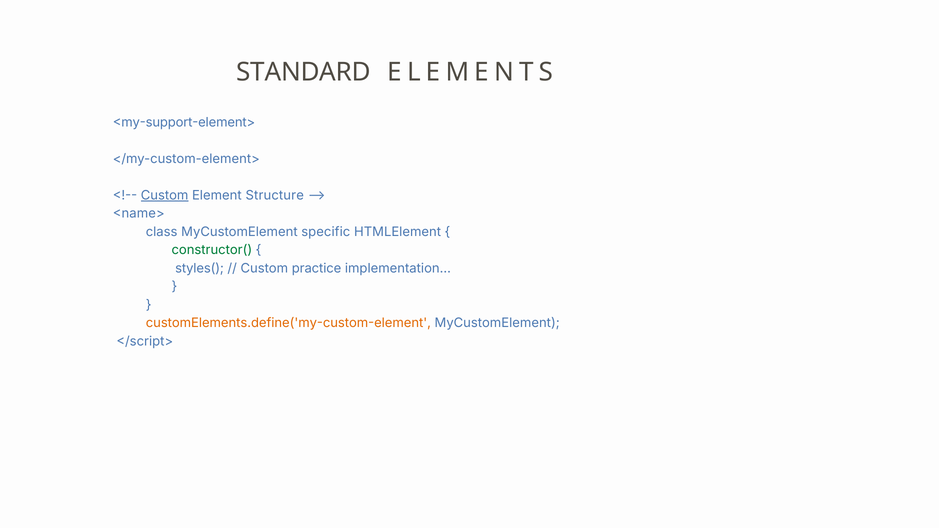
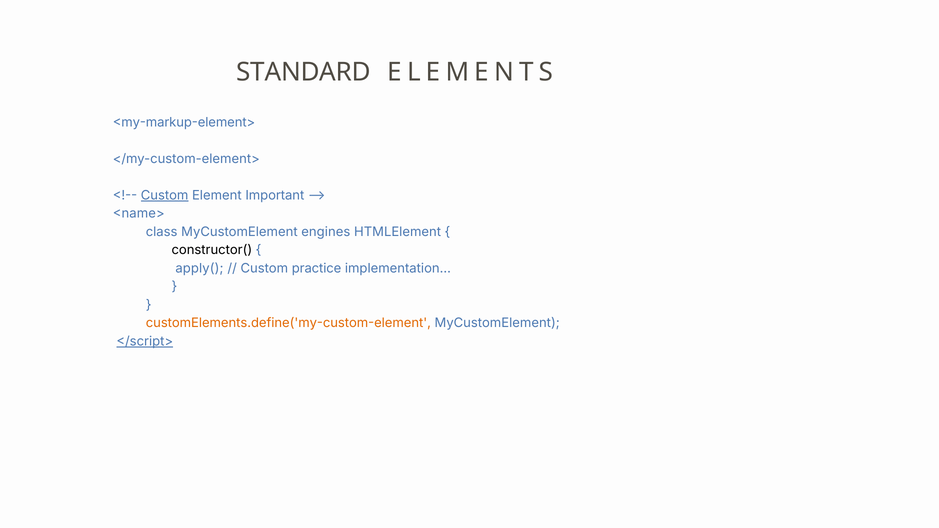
<my-support-element>: <my-support-element> -> <my-markup-element>
Structure: Structure -> Important
specific: specific -> engines
constructor( colour: green -> black
styles(: styles( -> apply(
</script> underline: none -> present
